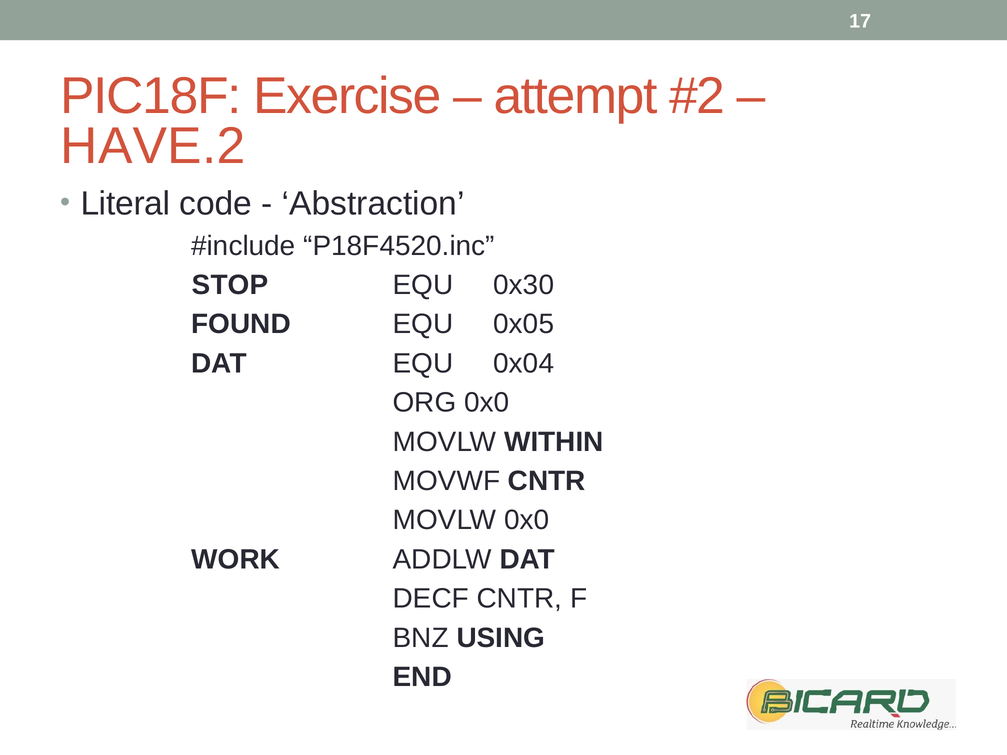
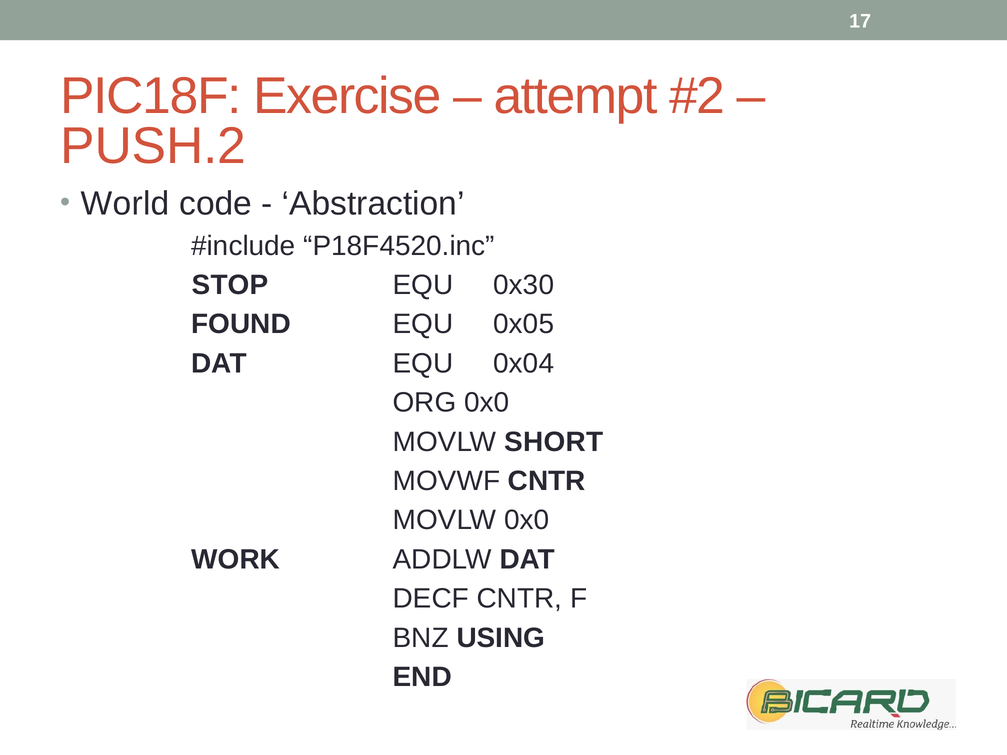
HAVE.2: HAVE.2 -> PUSH.2
Literal: Literal -> World
WITHIN: WITHIN -> SHORT
